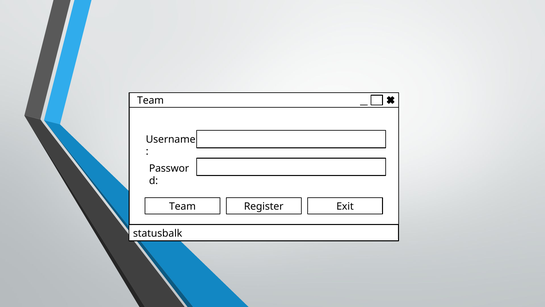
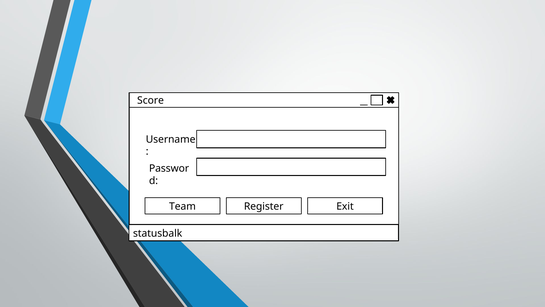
Team at (151, 100): Team -> Score
